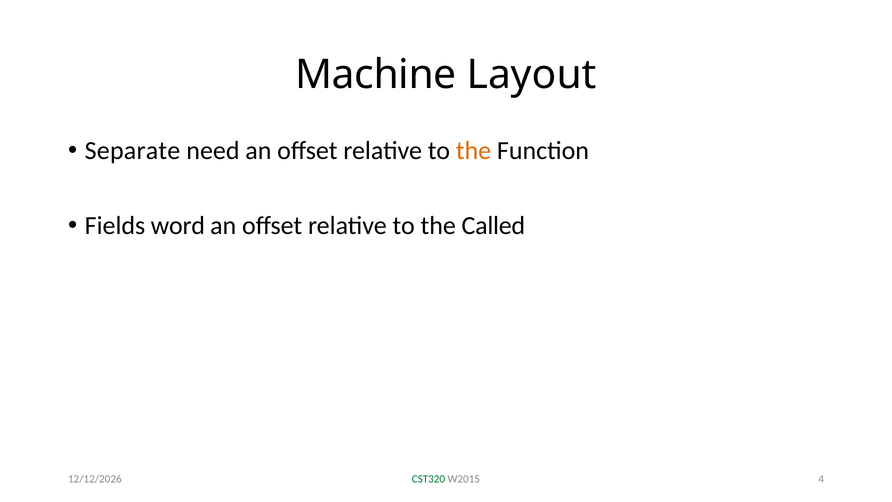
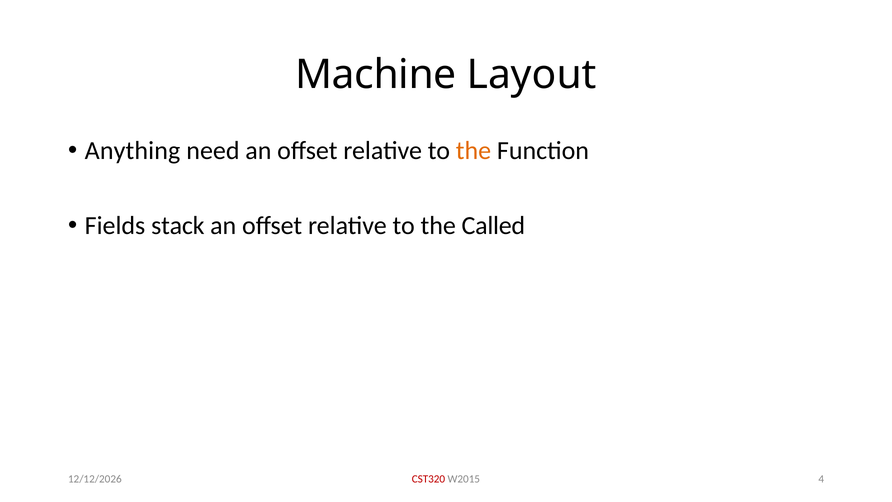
Separate: Separate -> Anything
word: word -> stack
CST320 colour: green -> red
